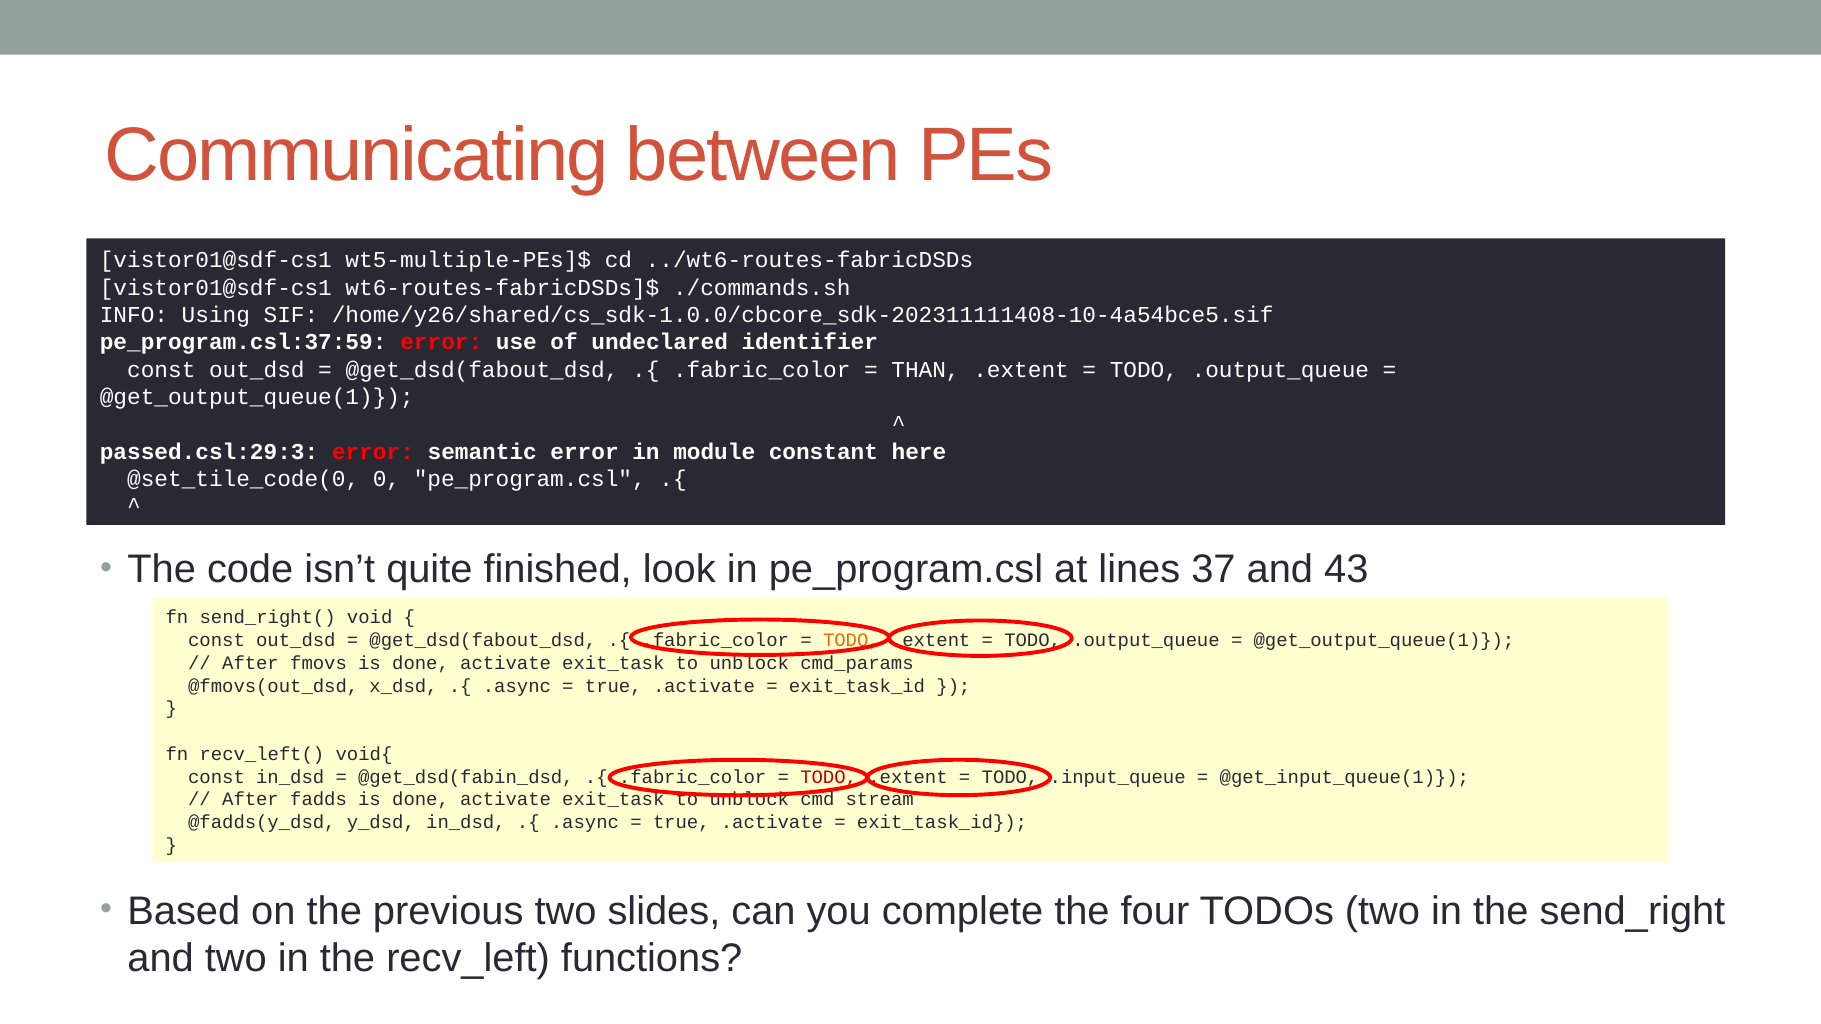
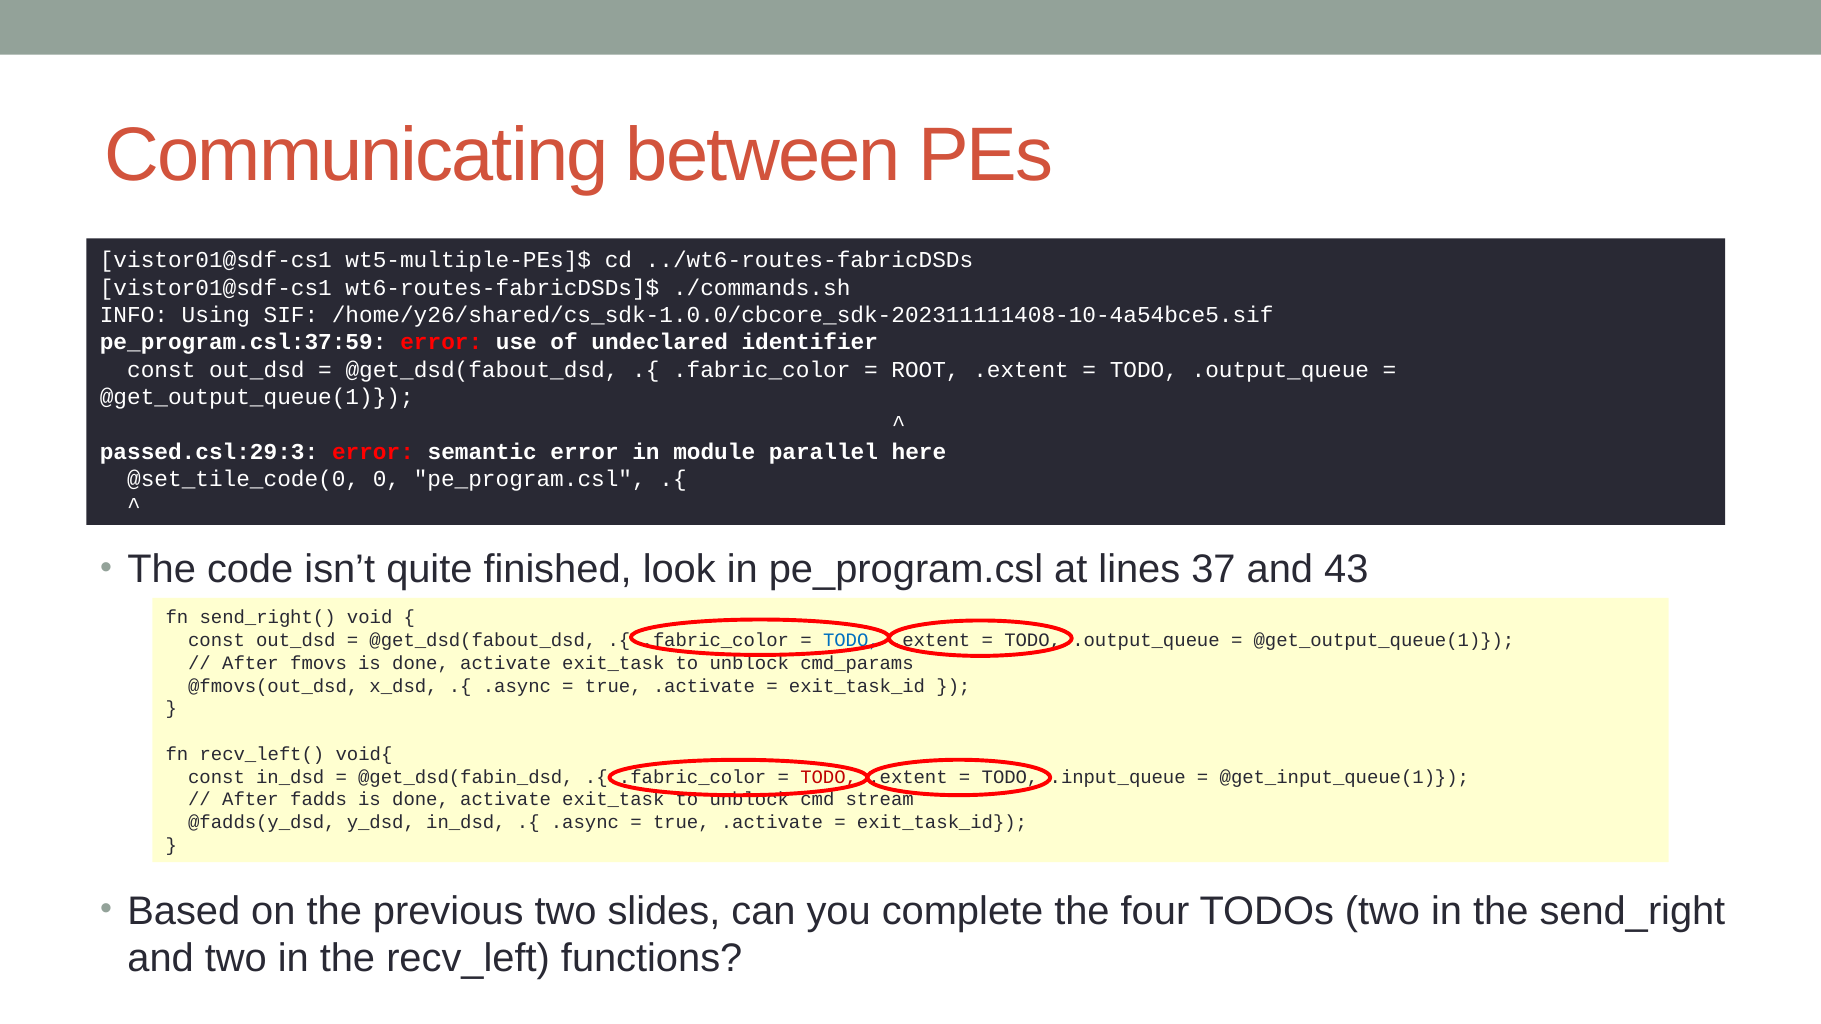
THAN: THAN -> ROOT
constant: constant -> parallel
TODO at (851, 640) colour: orange -> blue
